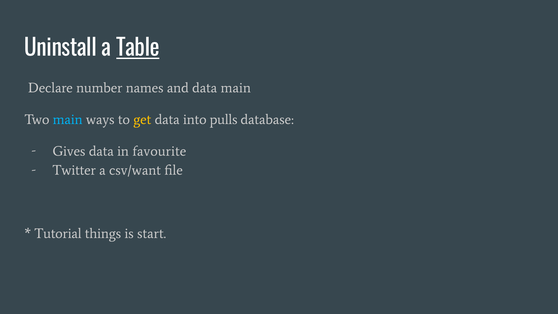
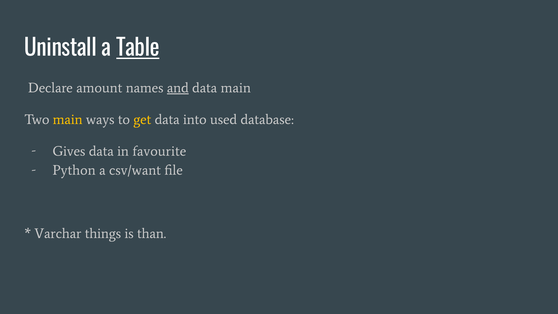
number: number -> amount
and underline: none -> present
main at (68, 119) colour: light blue -> yellow
pulls: pulls -> used
Twitter: Twitter -> Python
Tutorial: Tutorial -> Varchar
start: start -> than
